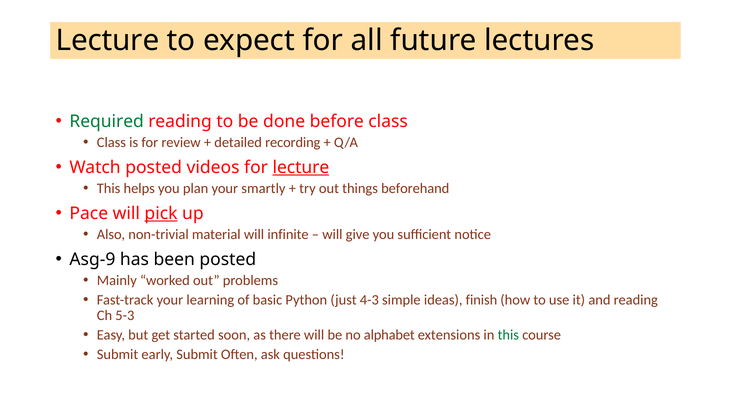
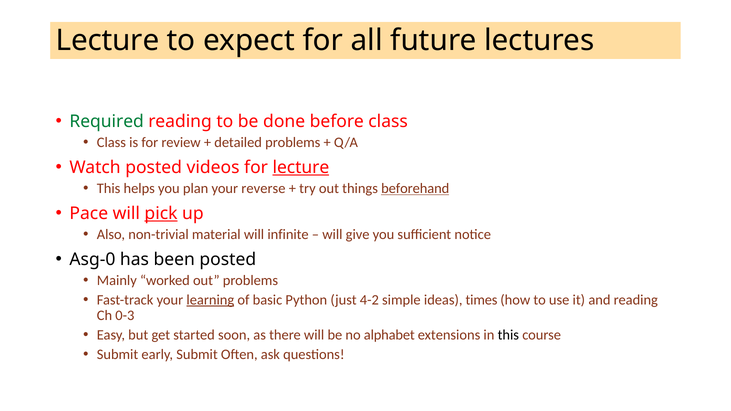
detailed recording: recording -> problems
smartly: smartly -> reverse
beforehand underline: none -> present
Asg-9: Asg-9 -> Asg-0
learning underline: none -> present
4-3: 4-3 -> 4-2
finish: finish -> times
5-3: 5-3 -> 0-3
this at (508, 335) colour: green -> black
